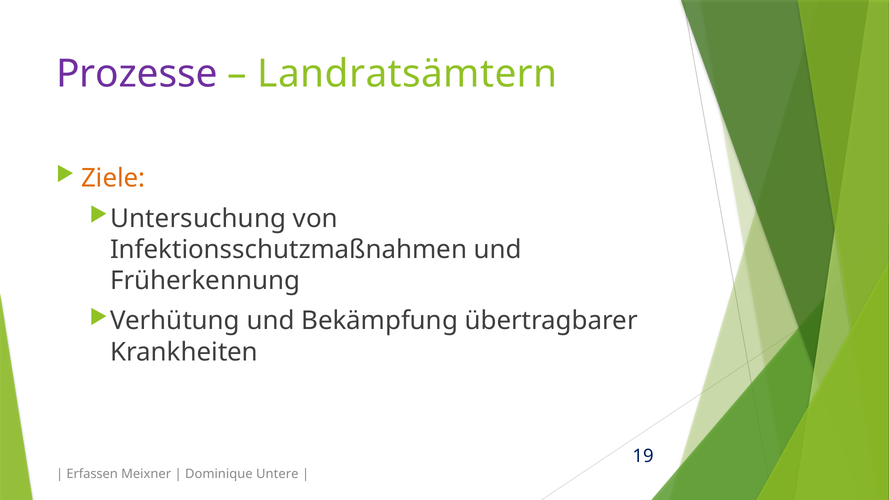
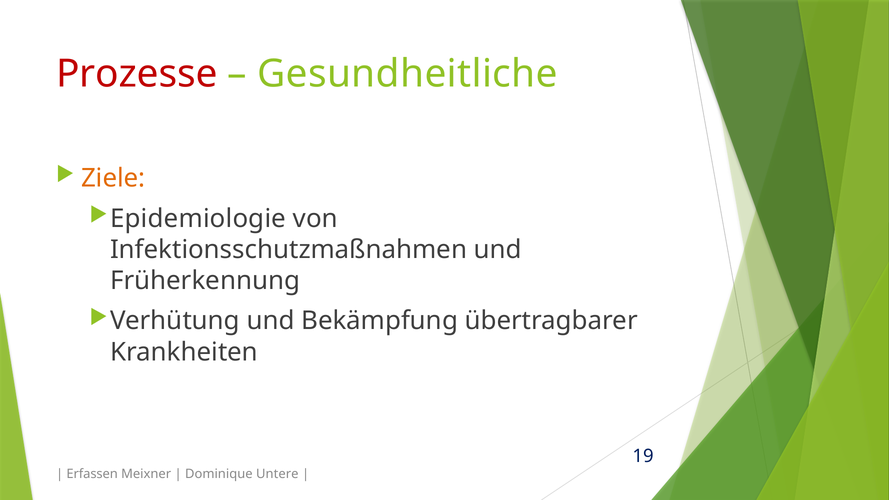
Prozesse colour: purple -> red
Landratsämtern: Landratsämtern -> Gesundheitliche
Untersuchung: Untersuchung -> Epidemiologie
